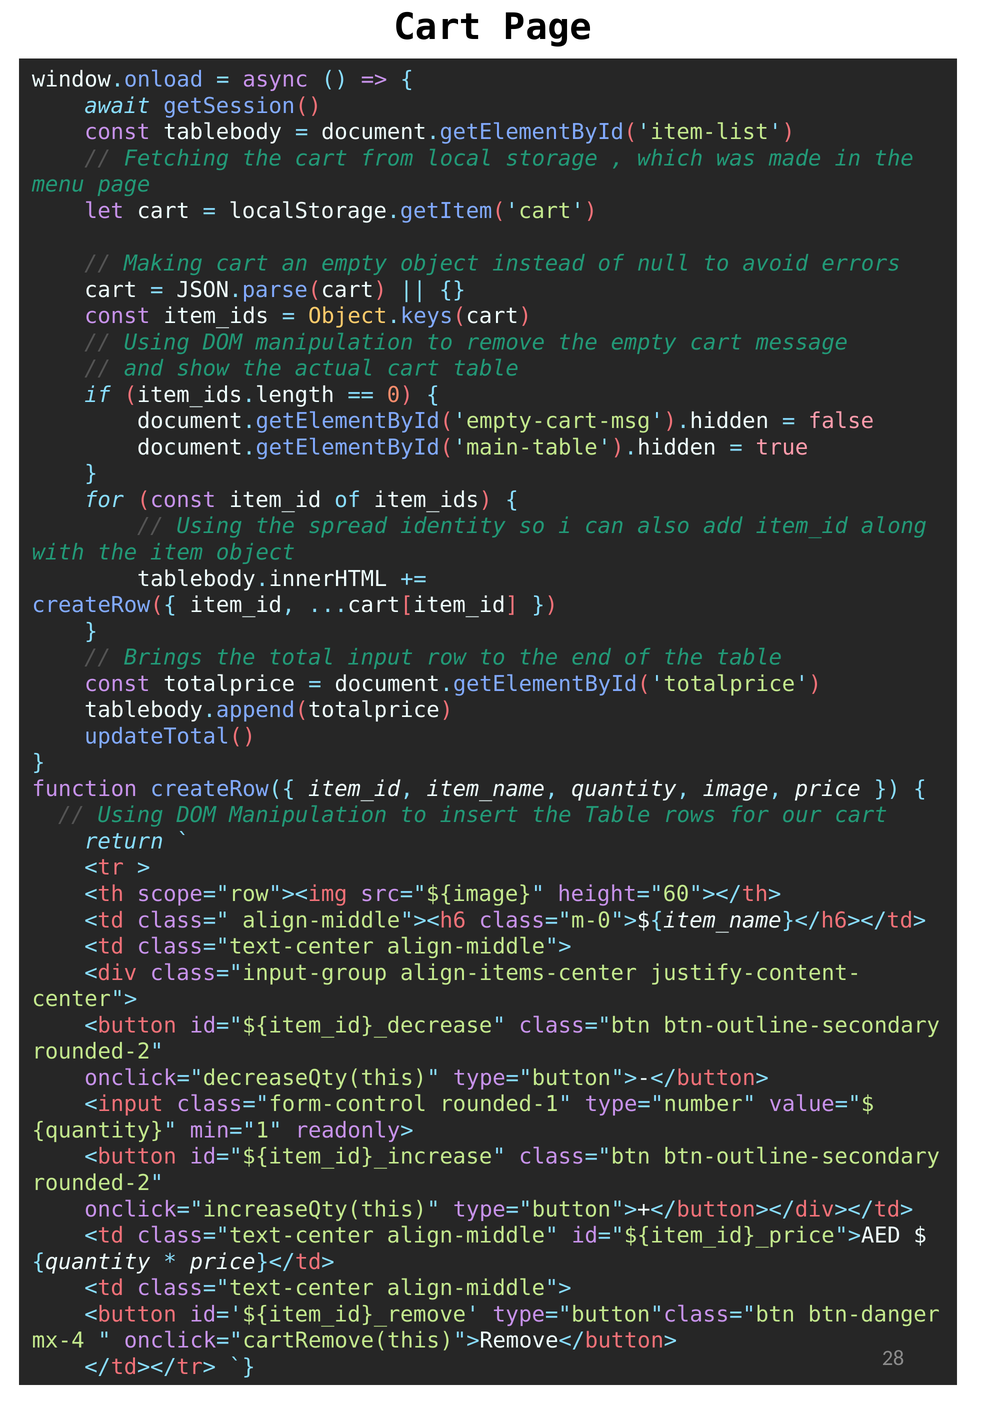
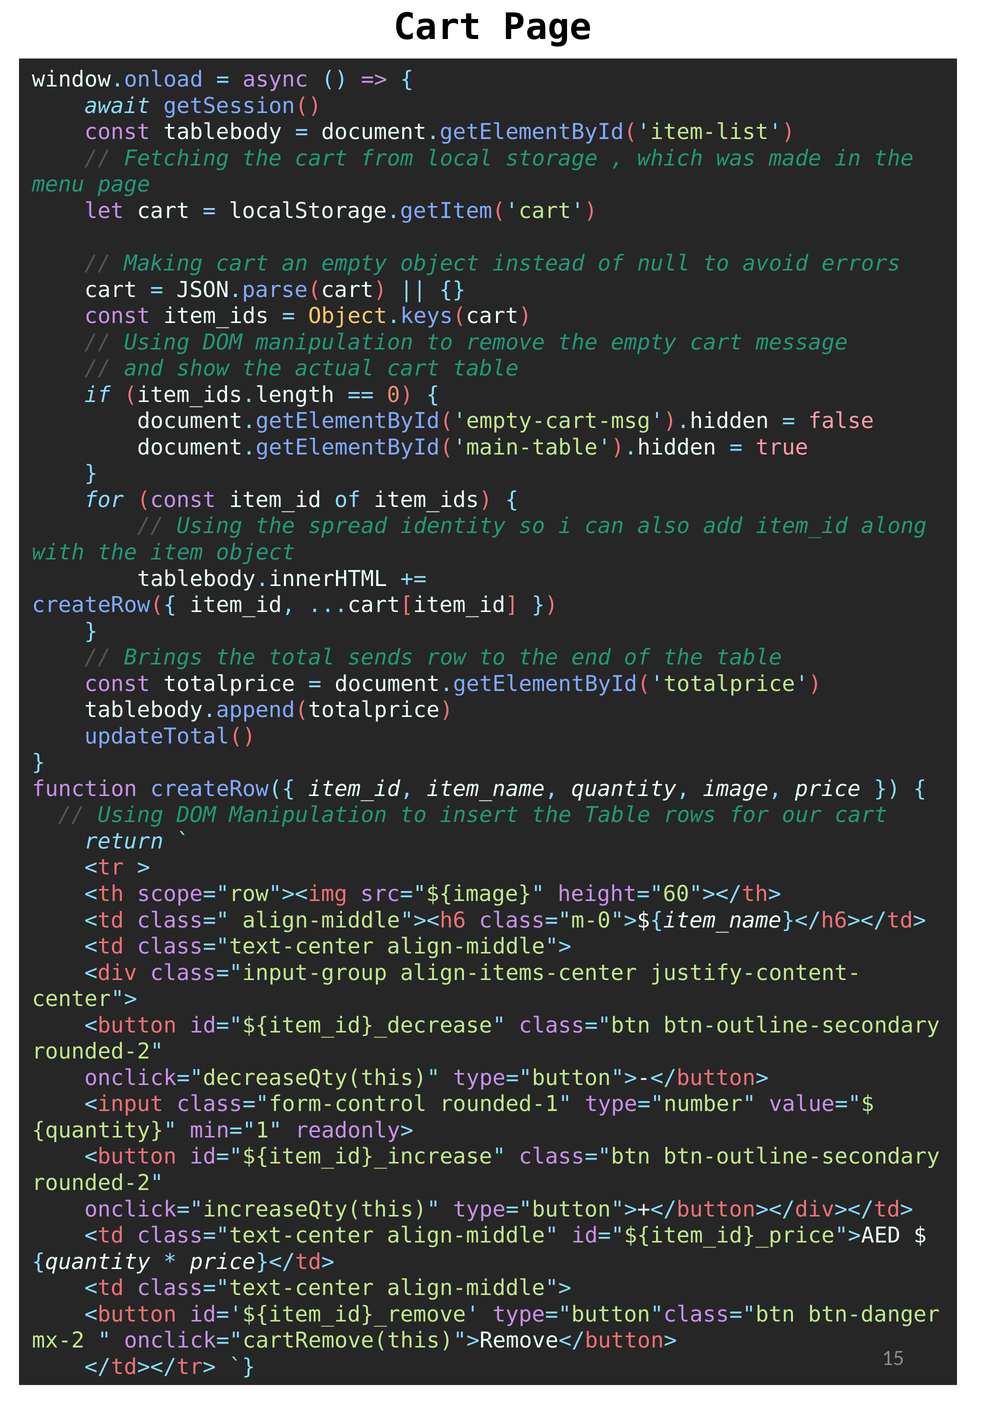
input: input -> sends
mx-4: mx-4 -> mx-2
28: 28 -> 15
